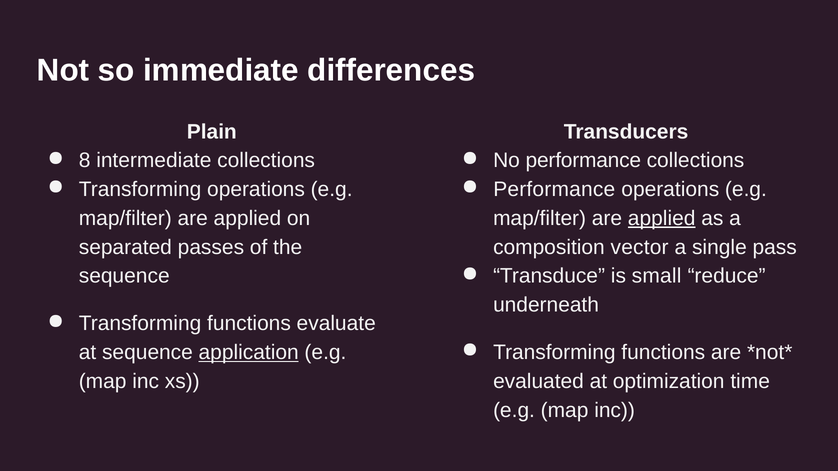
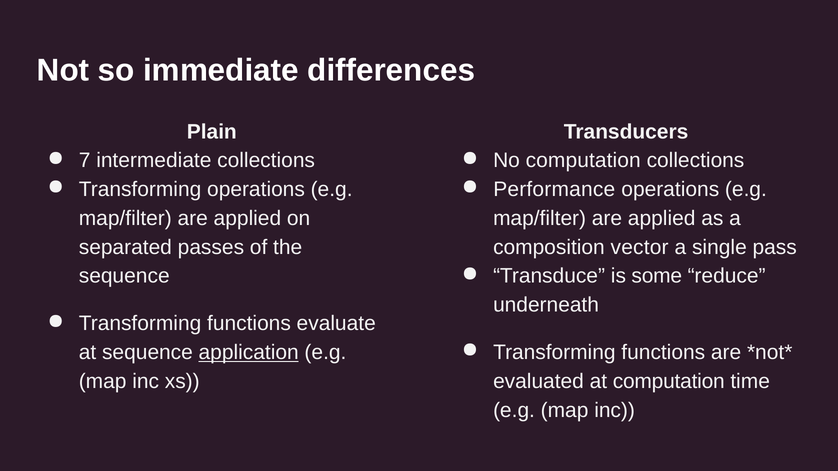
8: 8 -> 7
No performance: performance -> computation
applied at (662, 218) underline: present -> none
small: small -> some
at optimization: optimization -> computation
